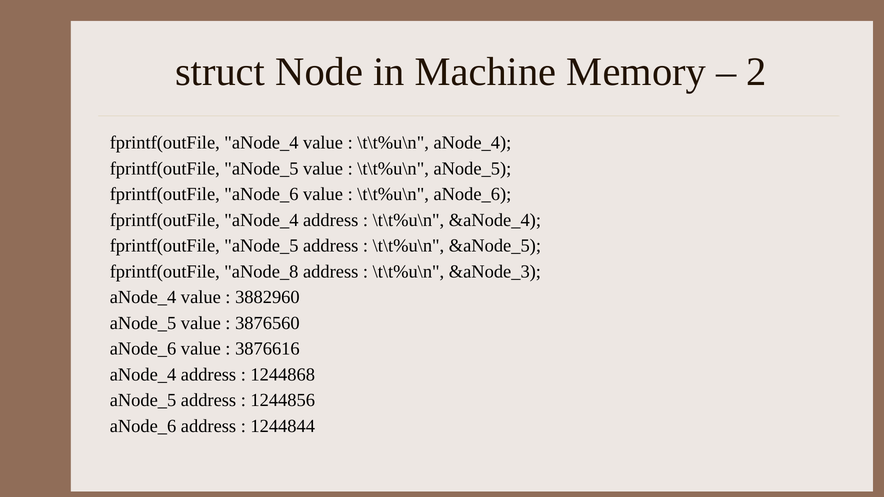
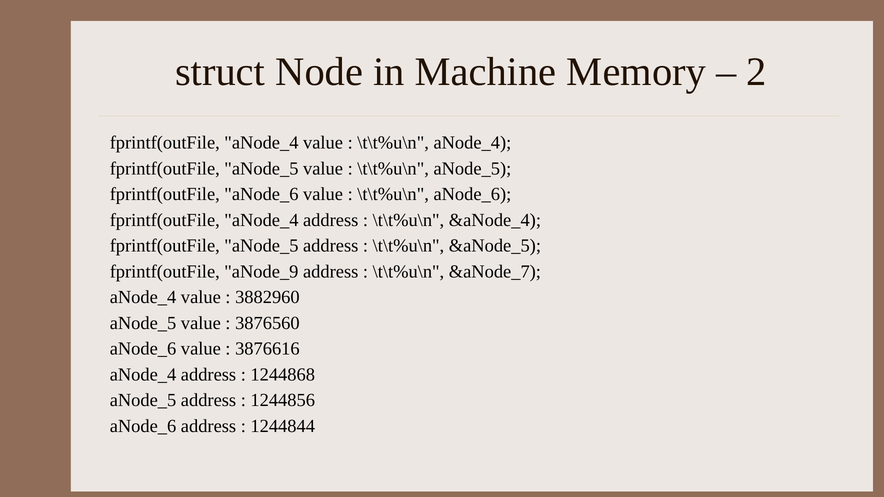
aNode_8: aNode_8 -> aNode_9
&aNode_3: &aNode_3 -> &aNode_7
